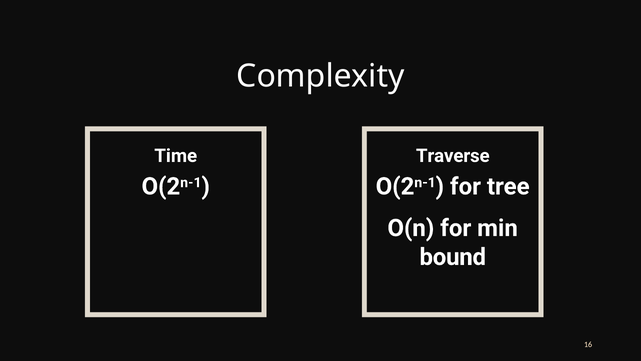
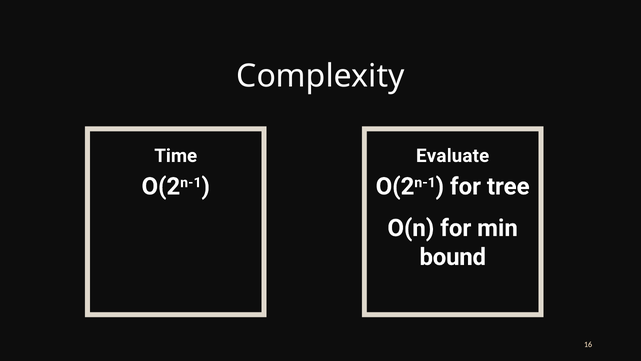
Traverse: Traverse -> Evaluate
